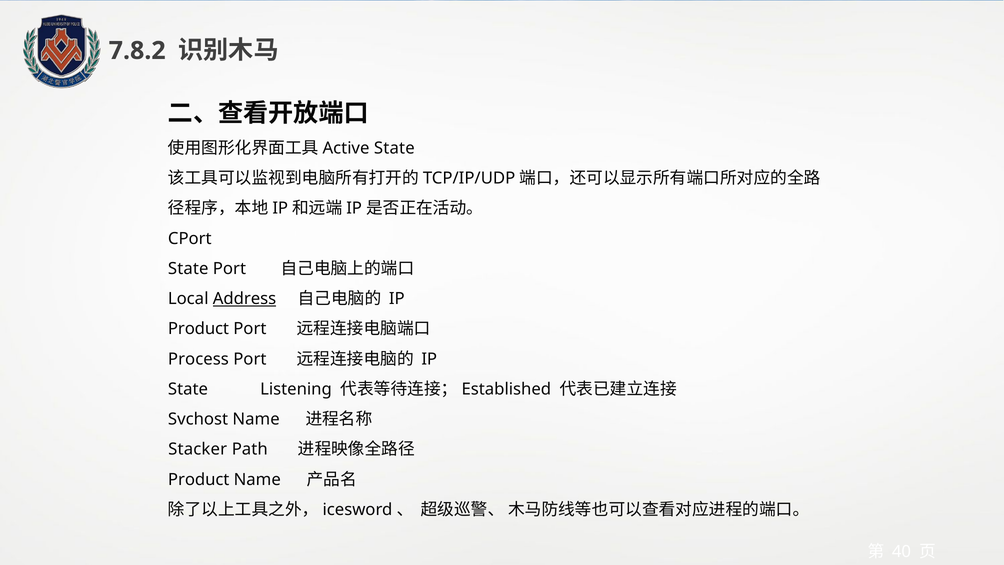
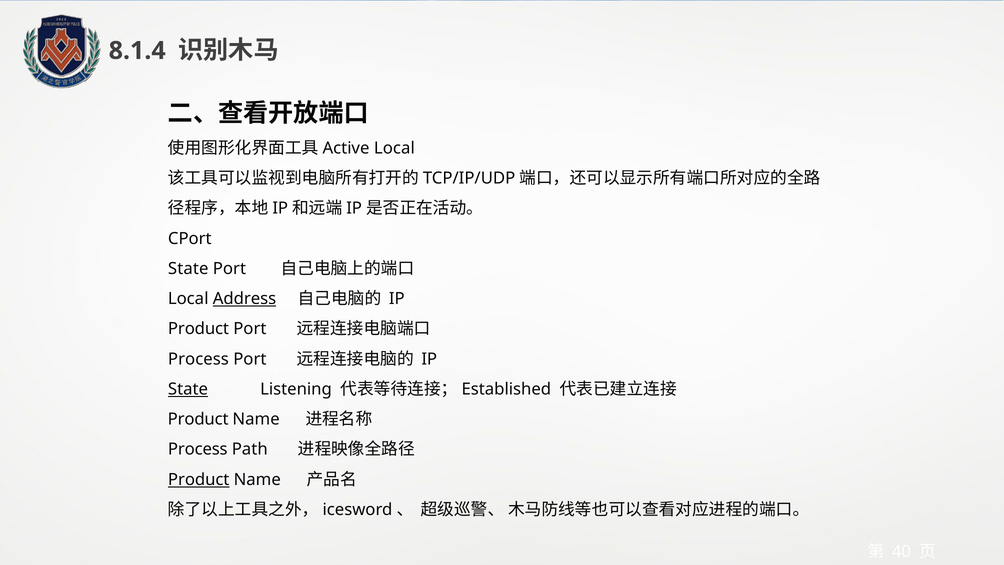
7.8.2: 7.8.2 -> 8.1.4
State at (394, 148): State -> Local
State at (188, 389) underline: none -> present
Svchost at (198, 419): Svchost -> Product
Stacker at (198, 449): Stacker -> Process
Product at (199, 479) underline: none -> present
